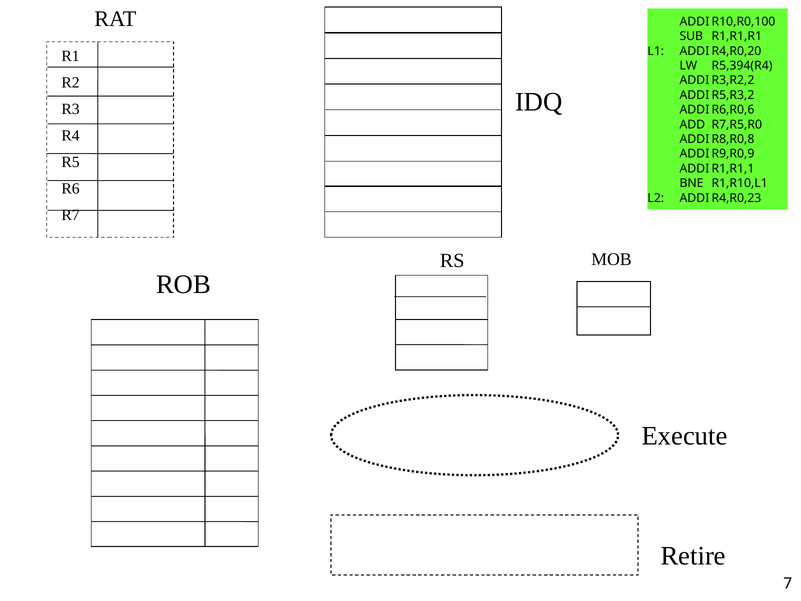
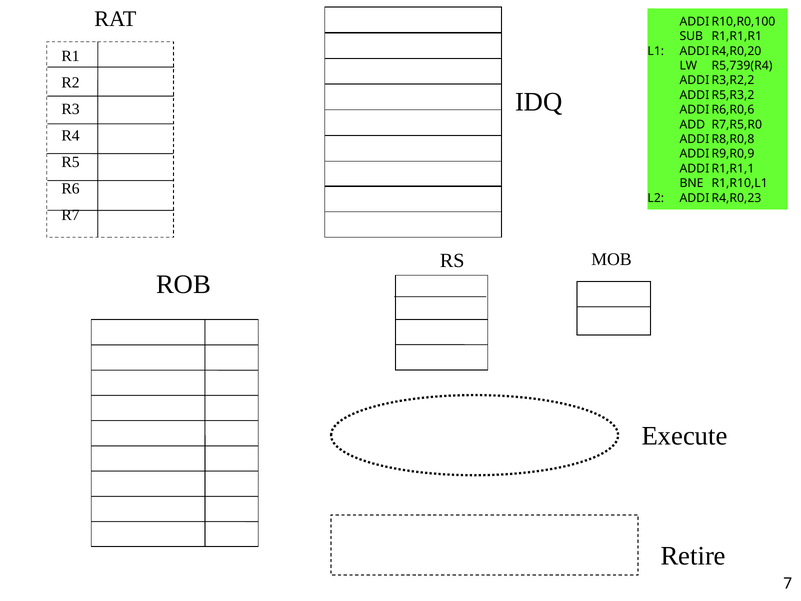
R5,394(R4: R5,394(R4 -> R5,739(R4
